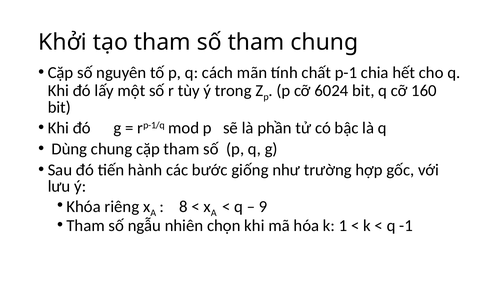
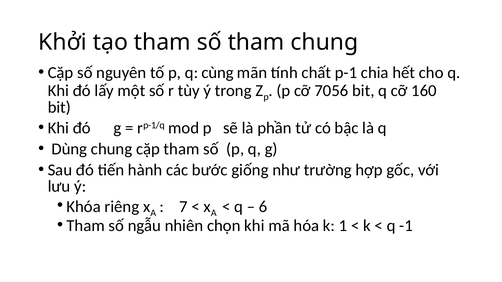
cách: cách -> cùng
6024: 6024 -> 7056
8: 8 -> 7
9: 9 -> 6
